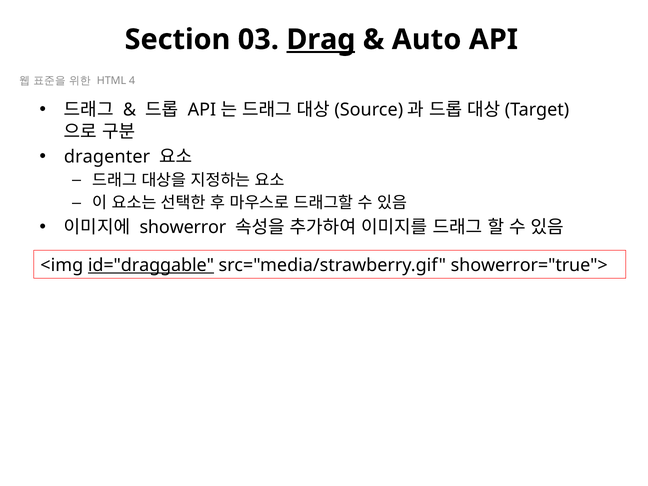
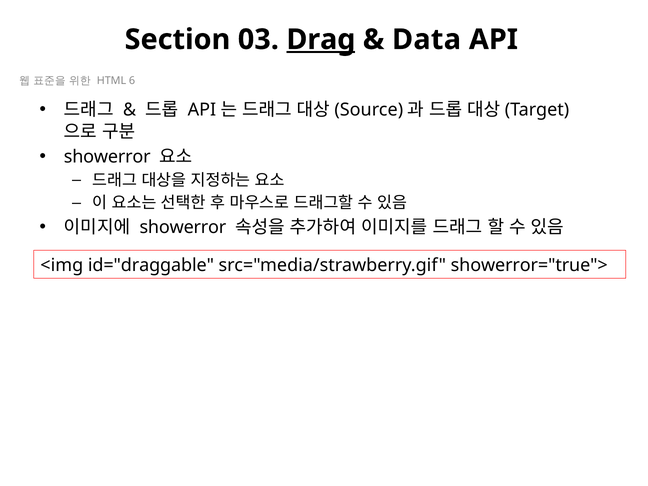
Auto: Auto -> Data
4: 4 -> 6
dragenter at (107, 157): dragenter -> showerror
id="draggable underline: present -> none
